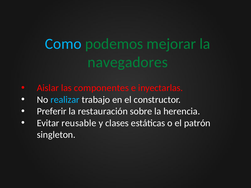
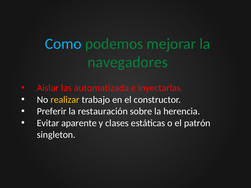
componentes: componentes -> automatizada
realizar colour: light blue -> yellow
reusable: reusable -> aparente
